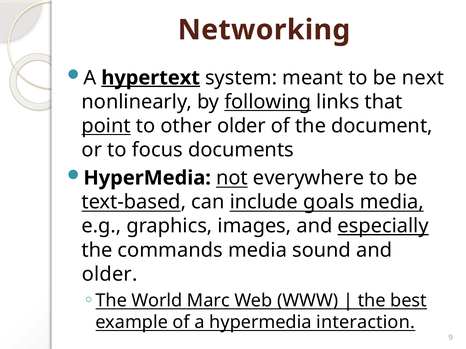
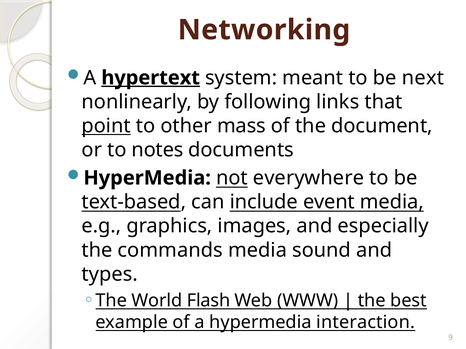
following underline: present -> none
other older: older -> mass
focus: focus -> notes
goals: goals -> event
especially underline: present -> none
older at (110, 275): older -> types
Marc: Marc -> Flash
